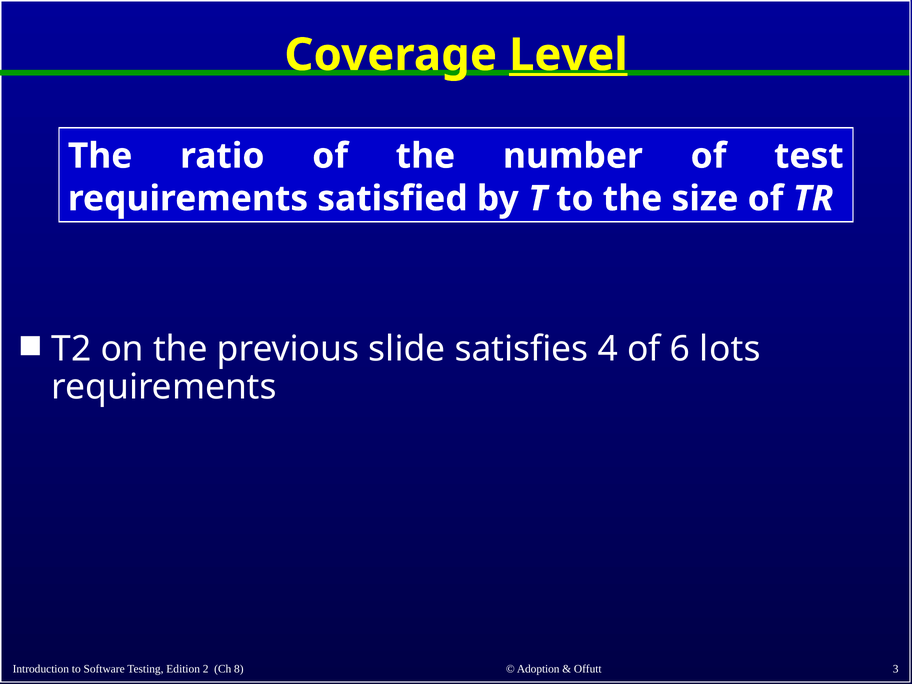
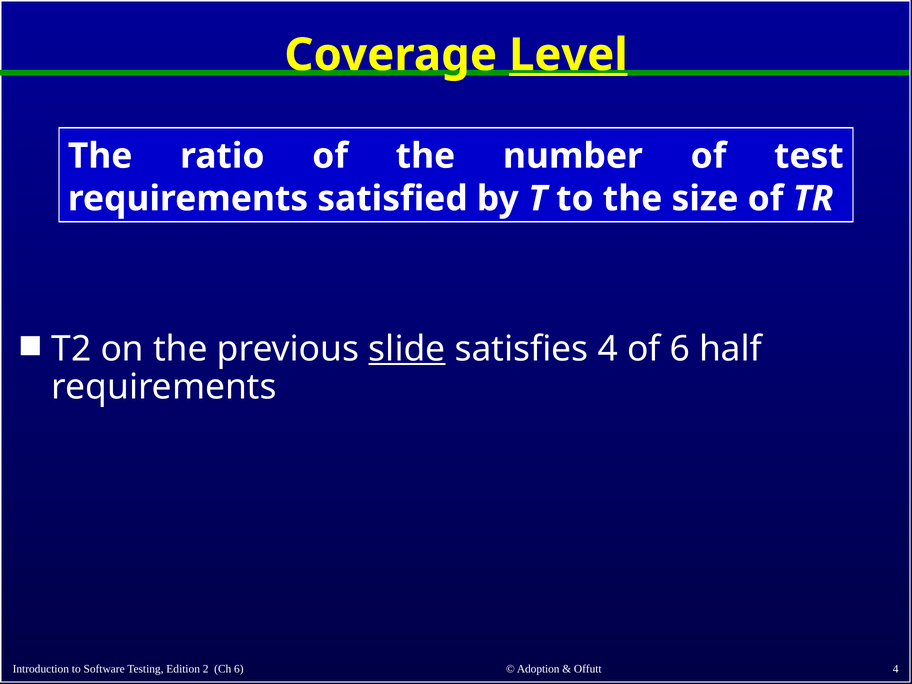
slide underline: none -> present
lots: lots -> half
Ch 8: 8 -> 6
Offutt 3: 3 -> 4
